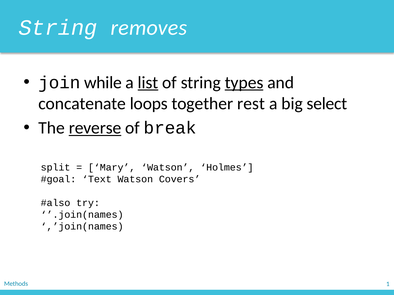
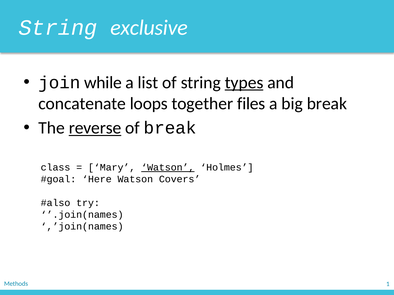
removes: removes -> exclusive
list underline: present -> none
rest: rest -> files
big select: select -> break
split: split -> class
Watson at (168, 168) underline: none -> present
Text: Text -> Here
